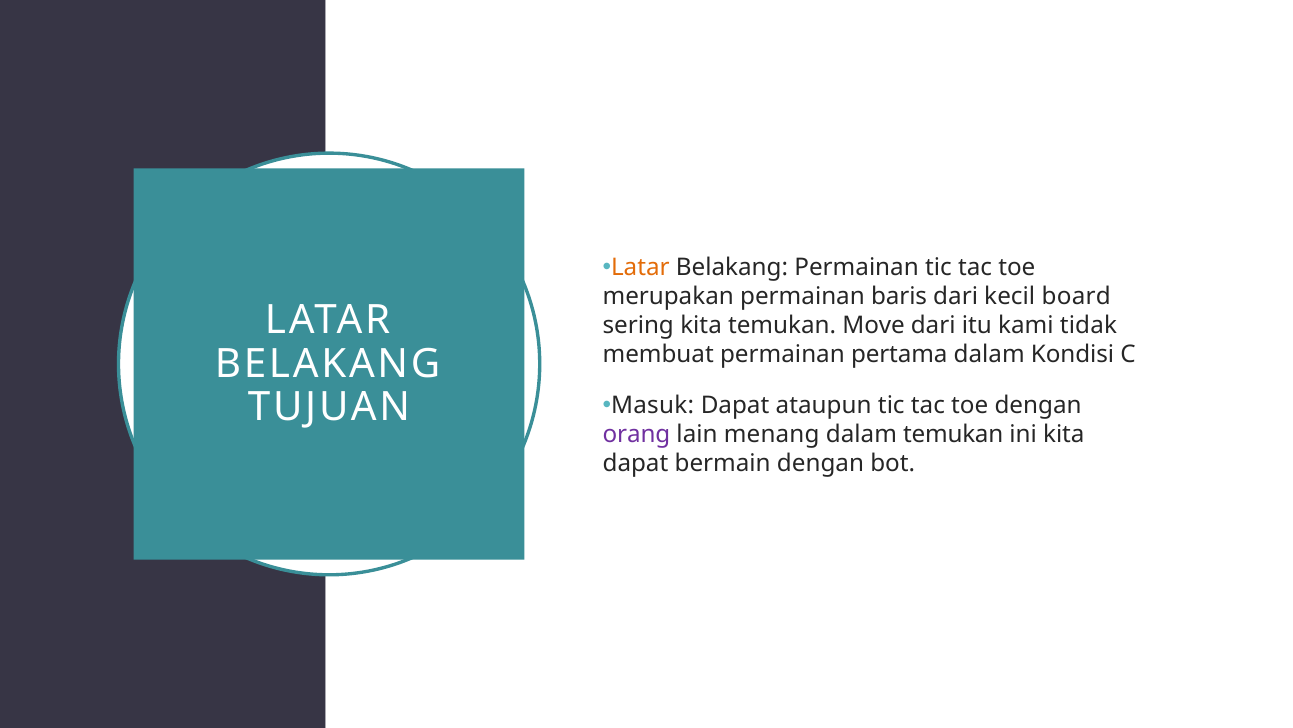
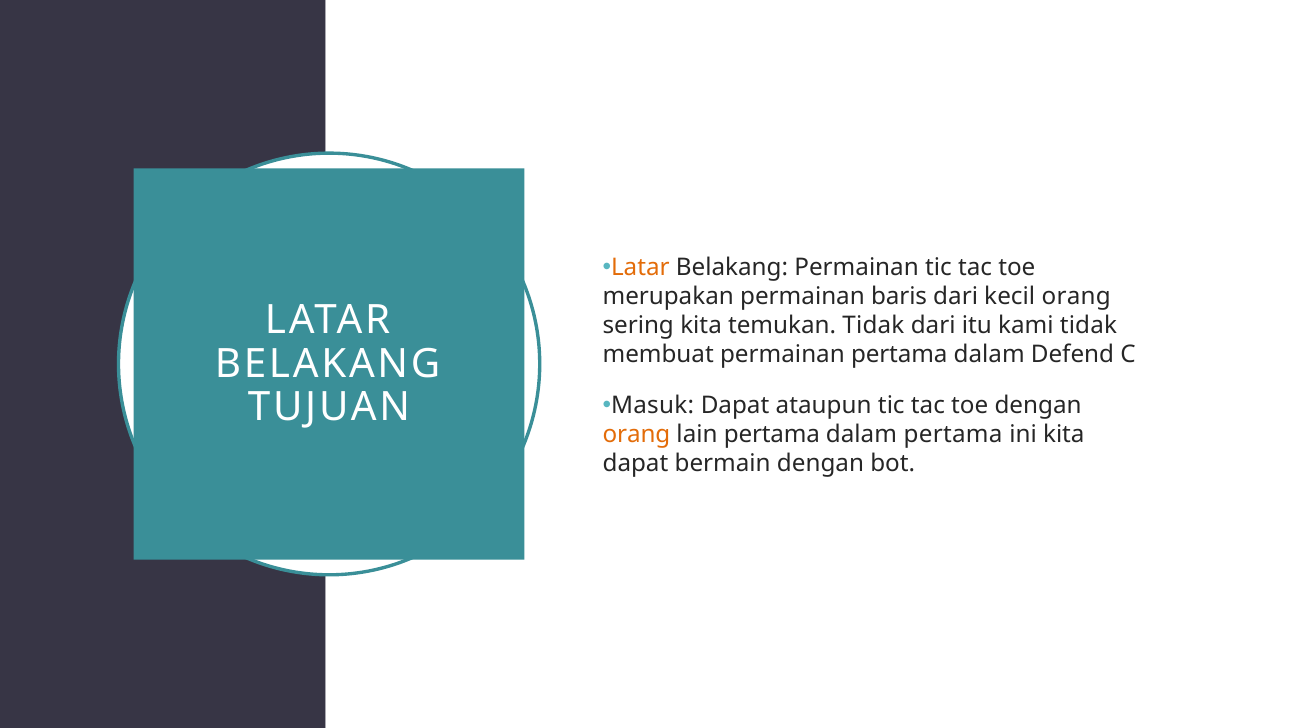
kecil board: board -> orang
temukan Move: Move -> Tidak
Kondisi: Kondisi -> Defend
orang at (636, 434) colour: purple -> orange
lain menang: menang -> pertama
dalam temukan: temukan -> pertama
